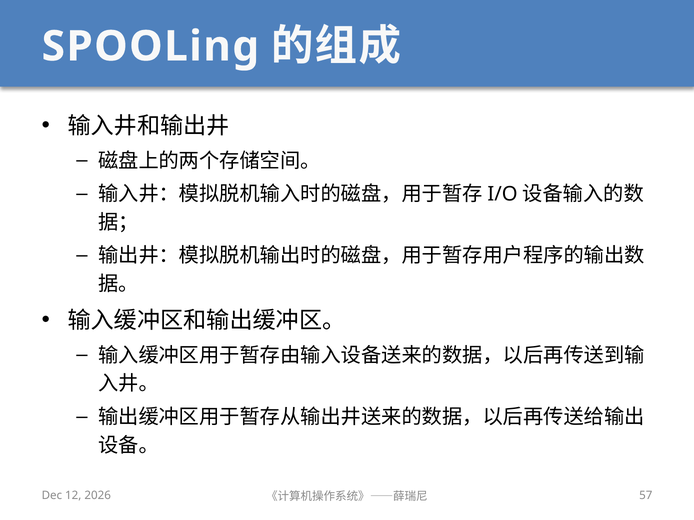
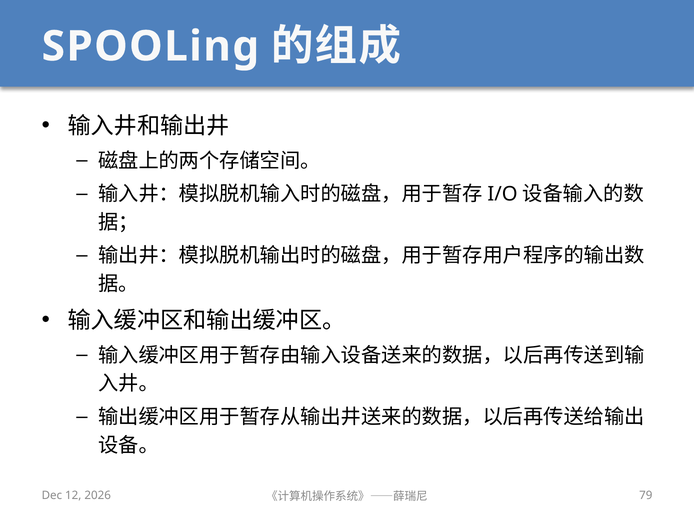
57: 57 -> 79
